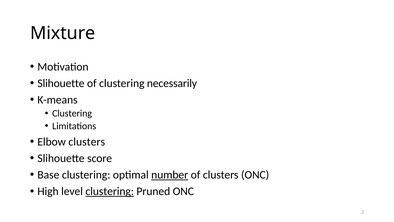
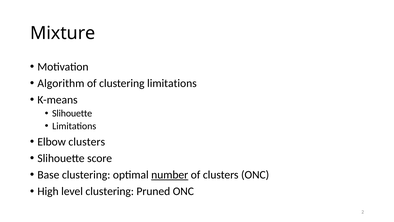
Slihouette at (61, 83): Slihouette -> Algorithm
clustering necessarily: necessarily -> limitations
Clustering at (72, 113): Clustering -> Slihouette
clustering at (110, 191) underline: present -> none
